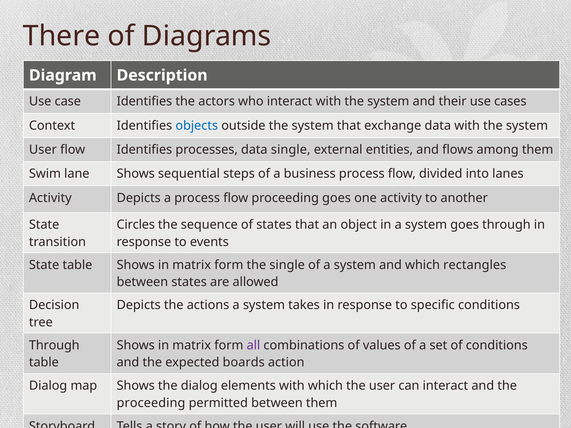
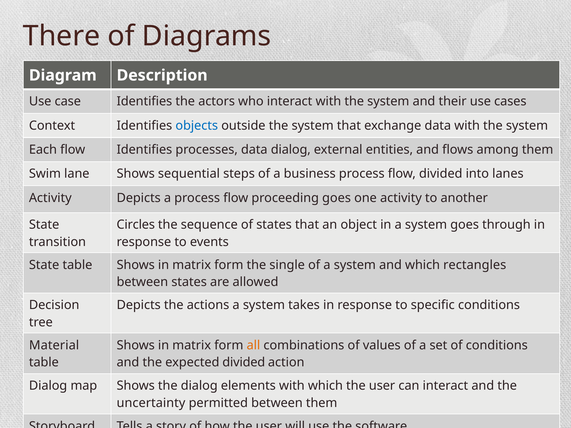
User at (43, 150): User -> Each
data single: single -> dialog
Through at (54, 345): Through -> Material
all colour: purple -> orange
expected boards: boards -> divided
proceeding at (151, 403): proceeding -> uncertainty
